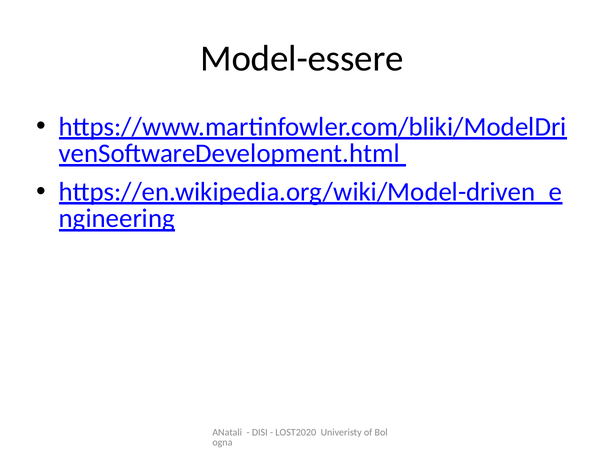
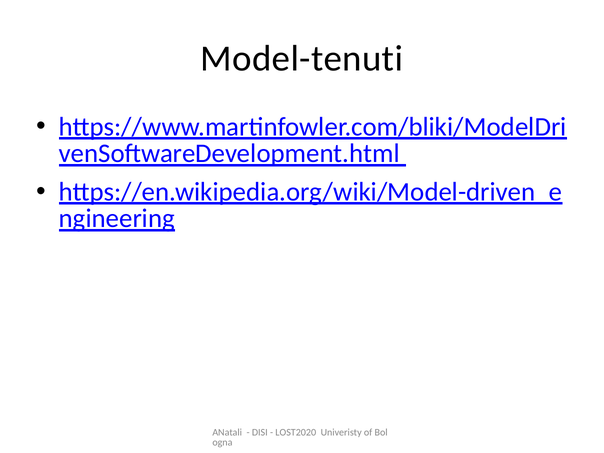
Model-essere: Model-essere -> Model-tenuti
